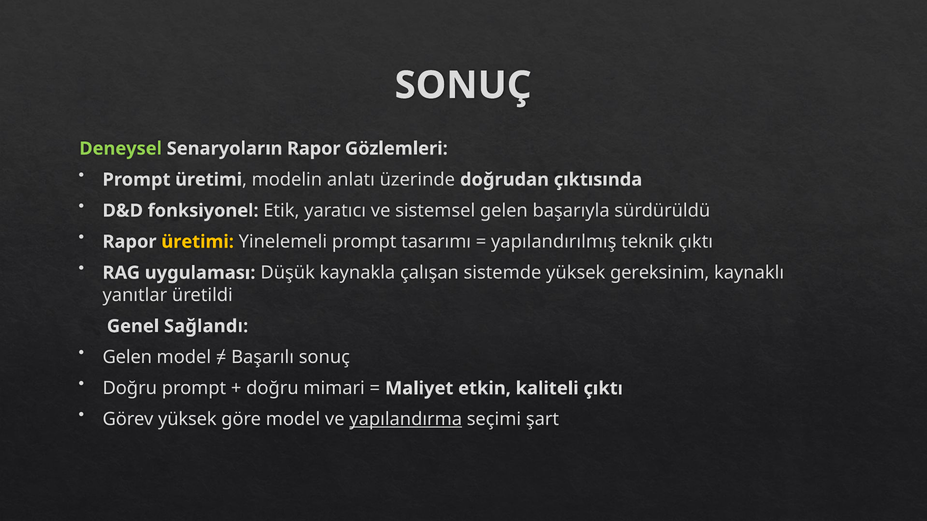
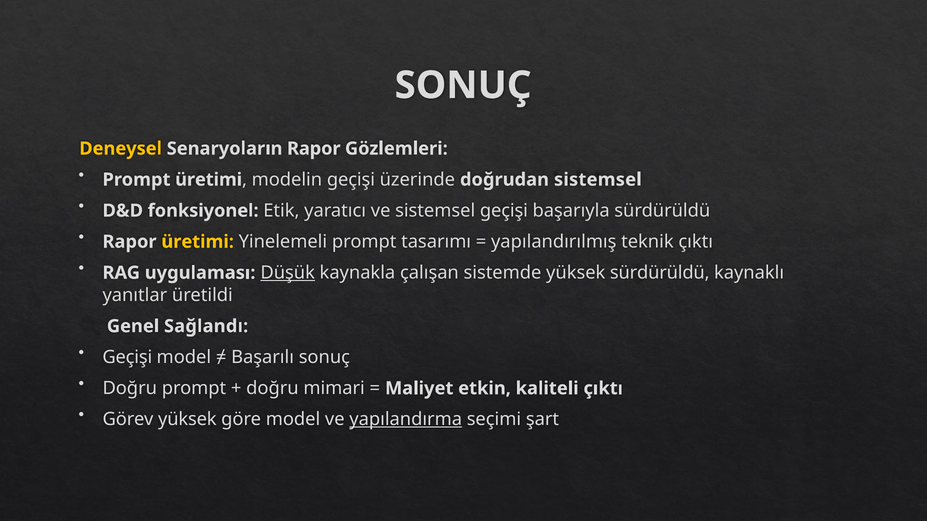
Deneysel colour: light green -> yellow
modelin anlatı: anlatı -> geçişi
doğrudan çıktısında: çıktısında -> sistemsel
sistemsel gelen: gelen -> geçişi
Düşük underline: none -> present
yüksek gereksinim: gereksinim -> sürdürüldü
Gelen at (127, 358): Gelen -> Geçişi
